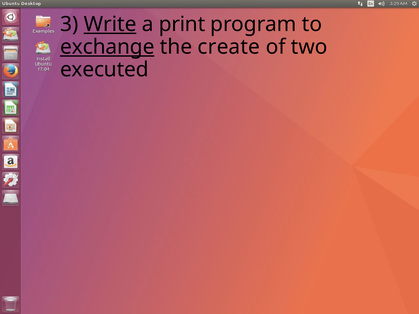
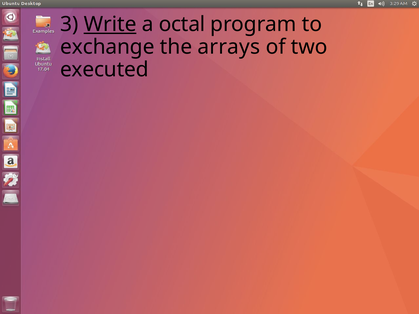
print: print -> octal
exchange underline: present -> none
create: create -> arrays
